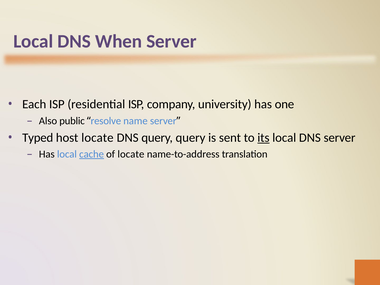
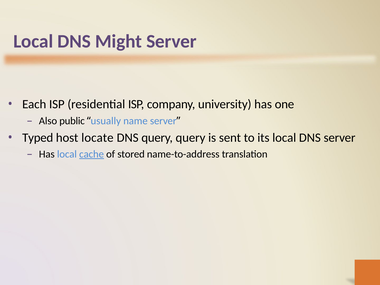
When: When -> Might
resolve: resolve -> usually
its underline: present -> none
of locate: locate -> stored
